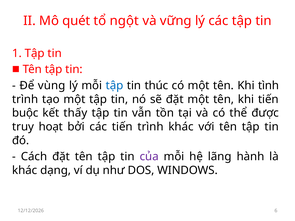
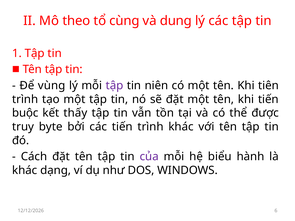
quét: quét -> theo
ngột: ngột -> cùng
vững: vững -> dung
tập at (115, 86) colour: blue -> purple
thúc: thúc -> niên
tình: tình -> tiên
hoạt: hoạt -> byte
lãng: lãng -> biểu
